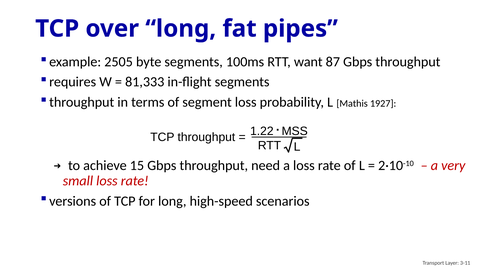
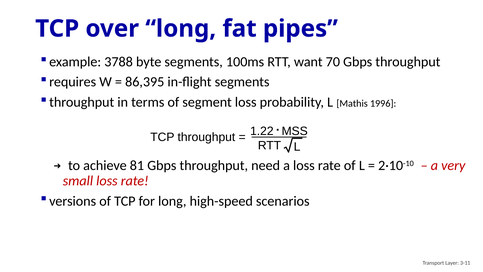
2505: 2505 -> 3788
87: 87 -> 70
81,333: 81,333 -> 86,395
1927: 1927 -> 1996
15: 15 -> 81
